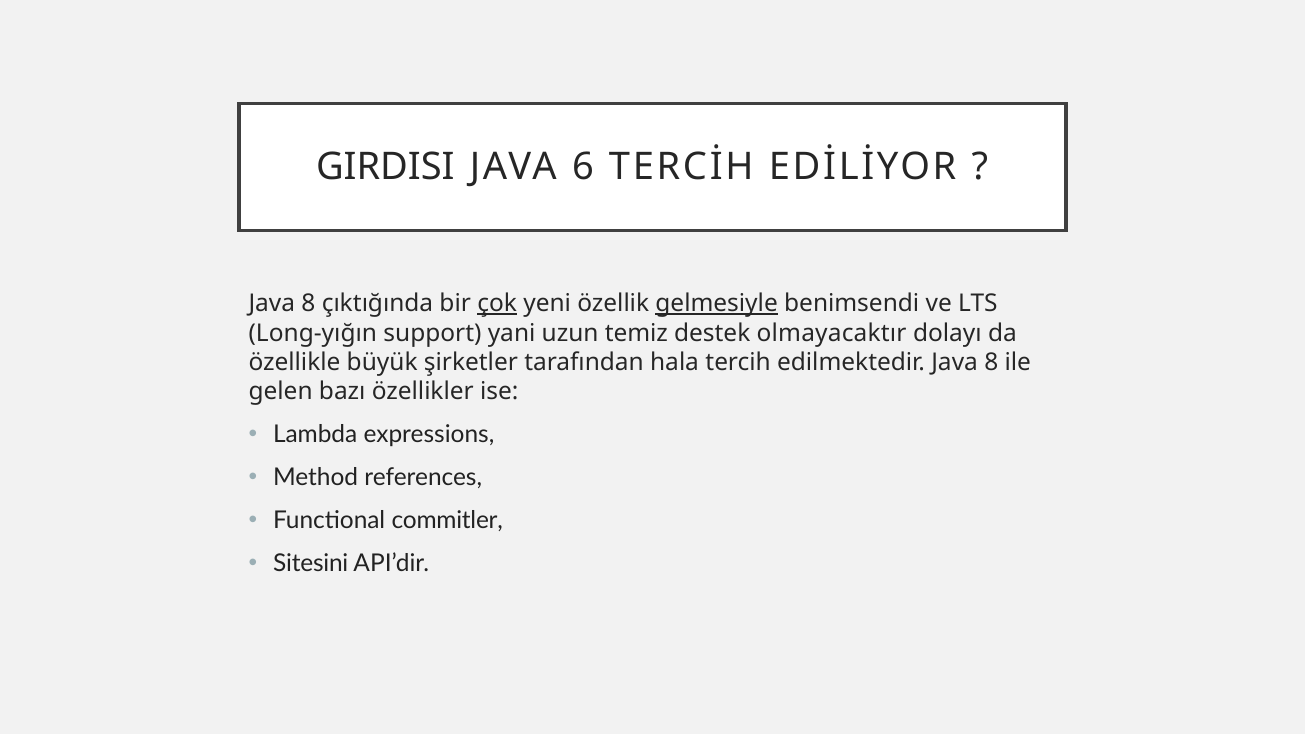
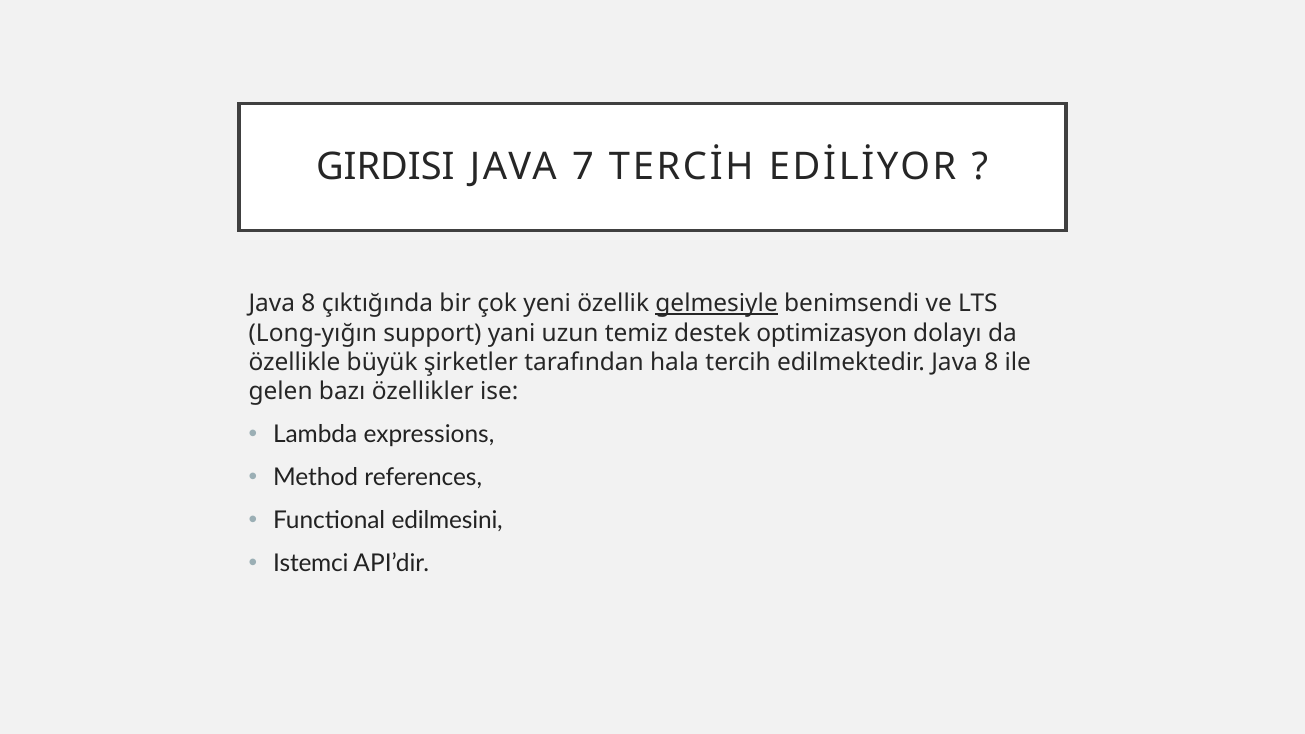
6: 6 -> 7
çok underline: present -> none
olmayacaktır: olmayacaktır -> optimizasyon
commitler: commitler -> edilmesini
Sitesini: Sitesini -> Istemci
